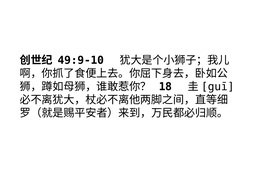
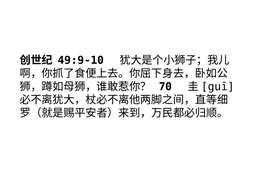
18: 18 -> 70
